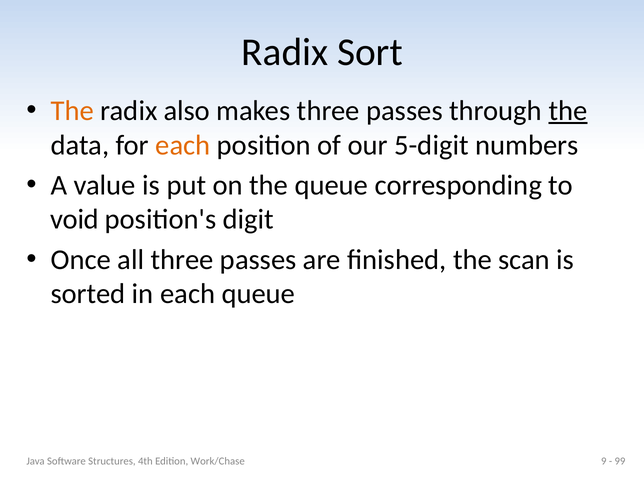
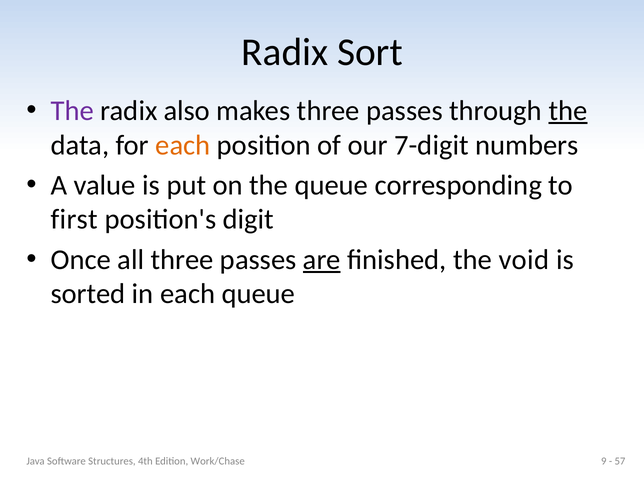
The at (72, 111) colour: orange -> purple
5-digit: 5-digit -> 7-digit
void: void -> first
are underline: none -> present
scan: scan -> void
99: 99 -> 57
